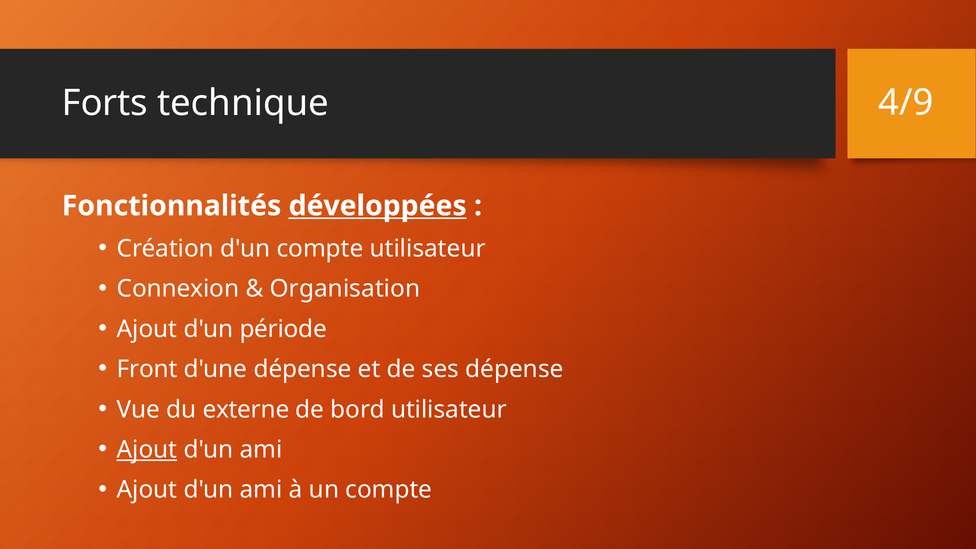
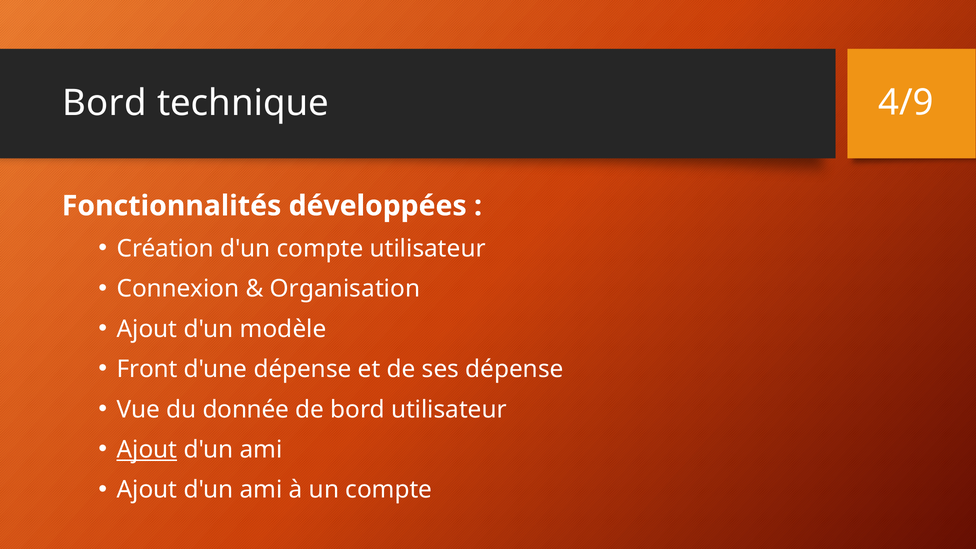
Forts at (105, 103): Forts -> Bord
développées underline: present -> none
période: période -> modèle
externe: externe -> donnée
